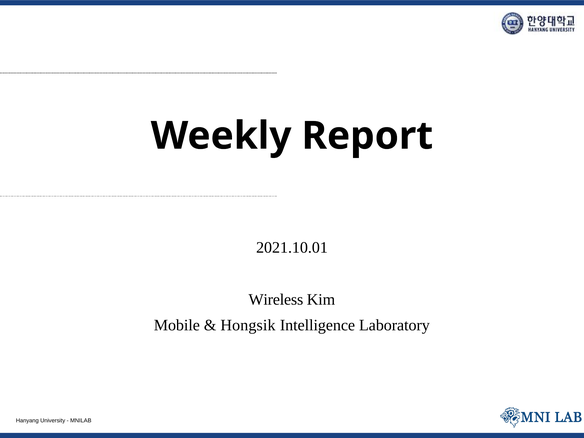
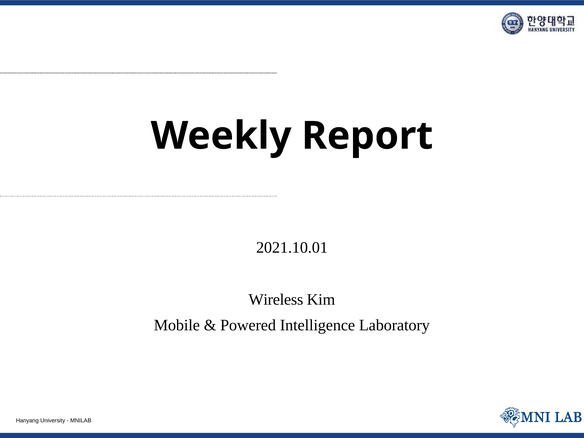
Hongsik: Hongsik -> Powered
